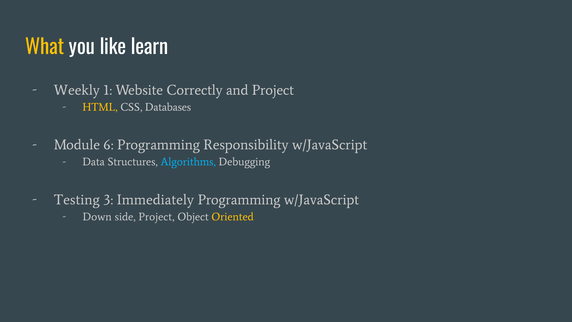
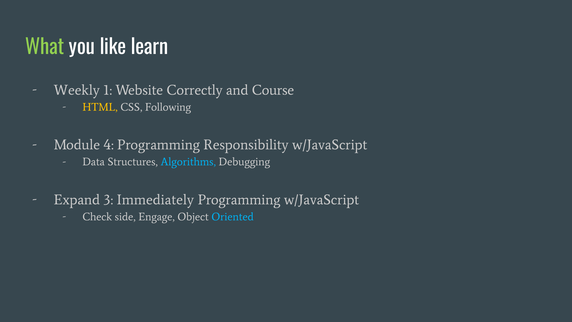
What colour: yellow -> light green
and Project: Project -> Course
Databases: Databases -> Following
6: 6 -> 4
Testing: Testing -> Expand
Down: Down -> Check
side Project: Project -> Engage
Oriented colour: yellow -> light blue
